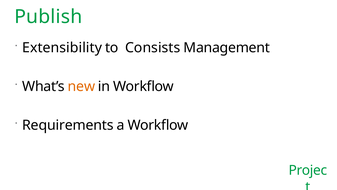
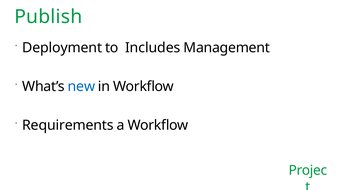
Extensibility: Extensibility -> Deployment
Consists: Consists -> Includes
new colour: orange -> blue
